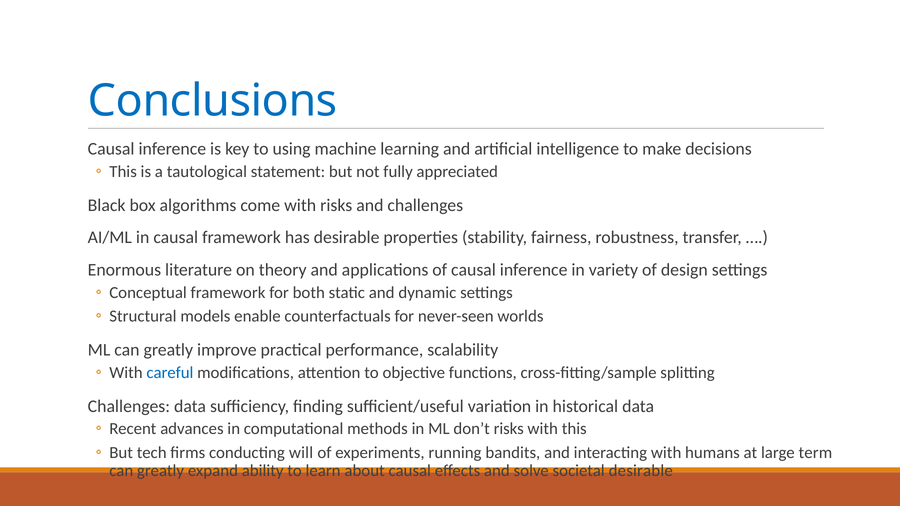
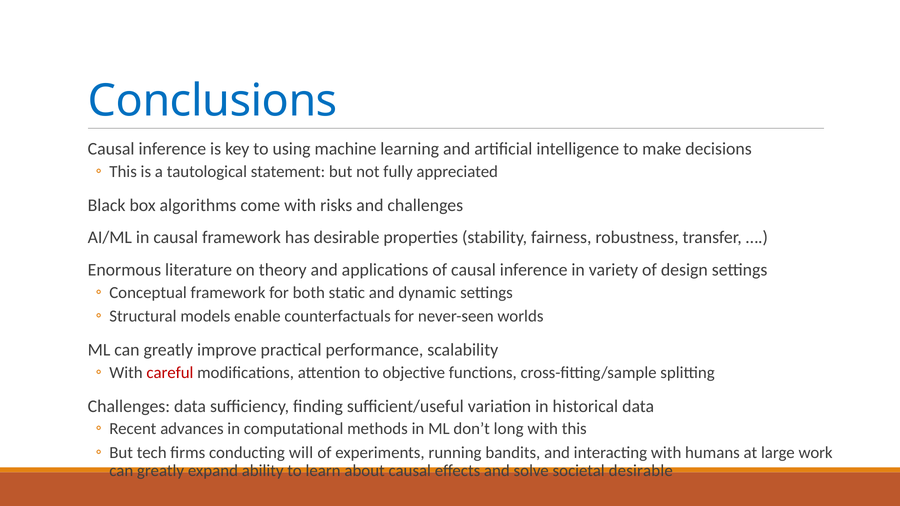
careful colour: blue -> red
don’t risks: risks -> long
term: term -> work
